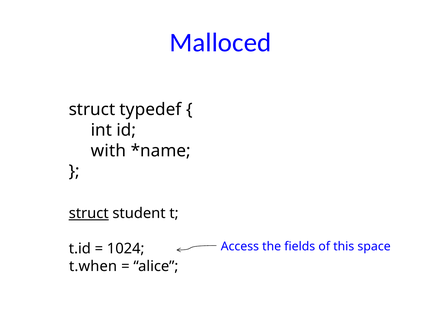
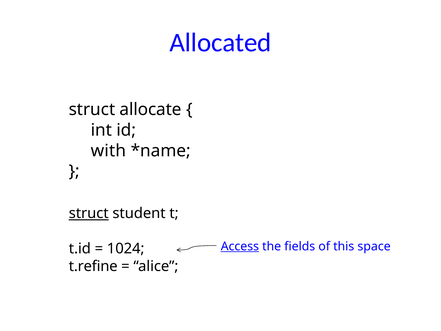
Malloced: Malloced -> Allocated
typedef: typedef -> allocate
Access underline: none -> present
t.when: t.when -> t.refine
